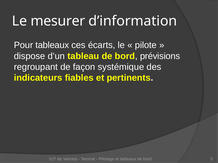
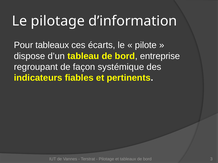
Le mesurer: mesurer -> pilotage
prévisions: prévisions -> entreprise
